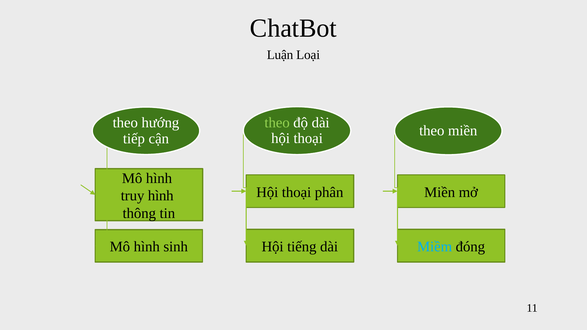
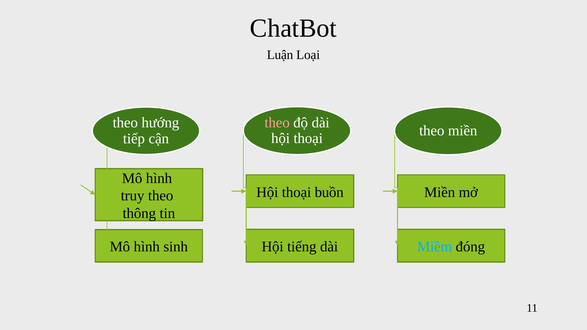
theo at (277, 123) colour: light green -> pink
phân: phân -> buồn
truy hình: hình -> theo
